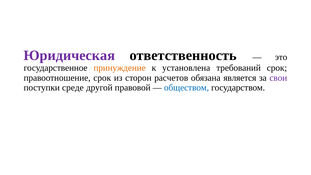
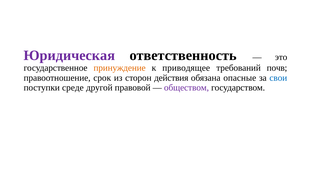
установлена: установлена -> приводящее
требований срок: срок -> почв
расчетов: расчетов -> действия
является: является -> опасные
свои colour: purple -> blue
обществом colour: blue -> purple
